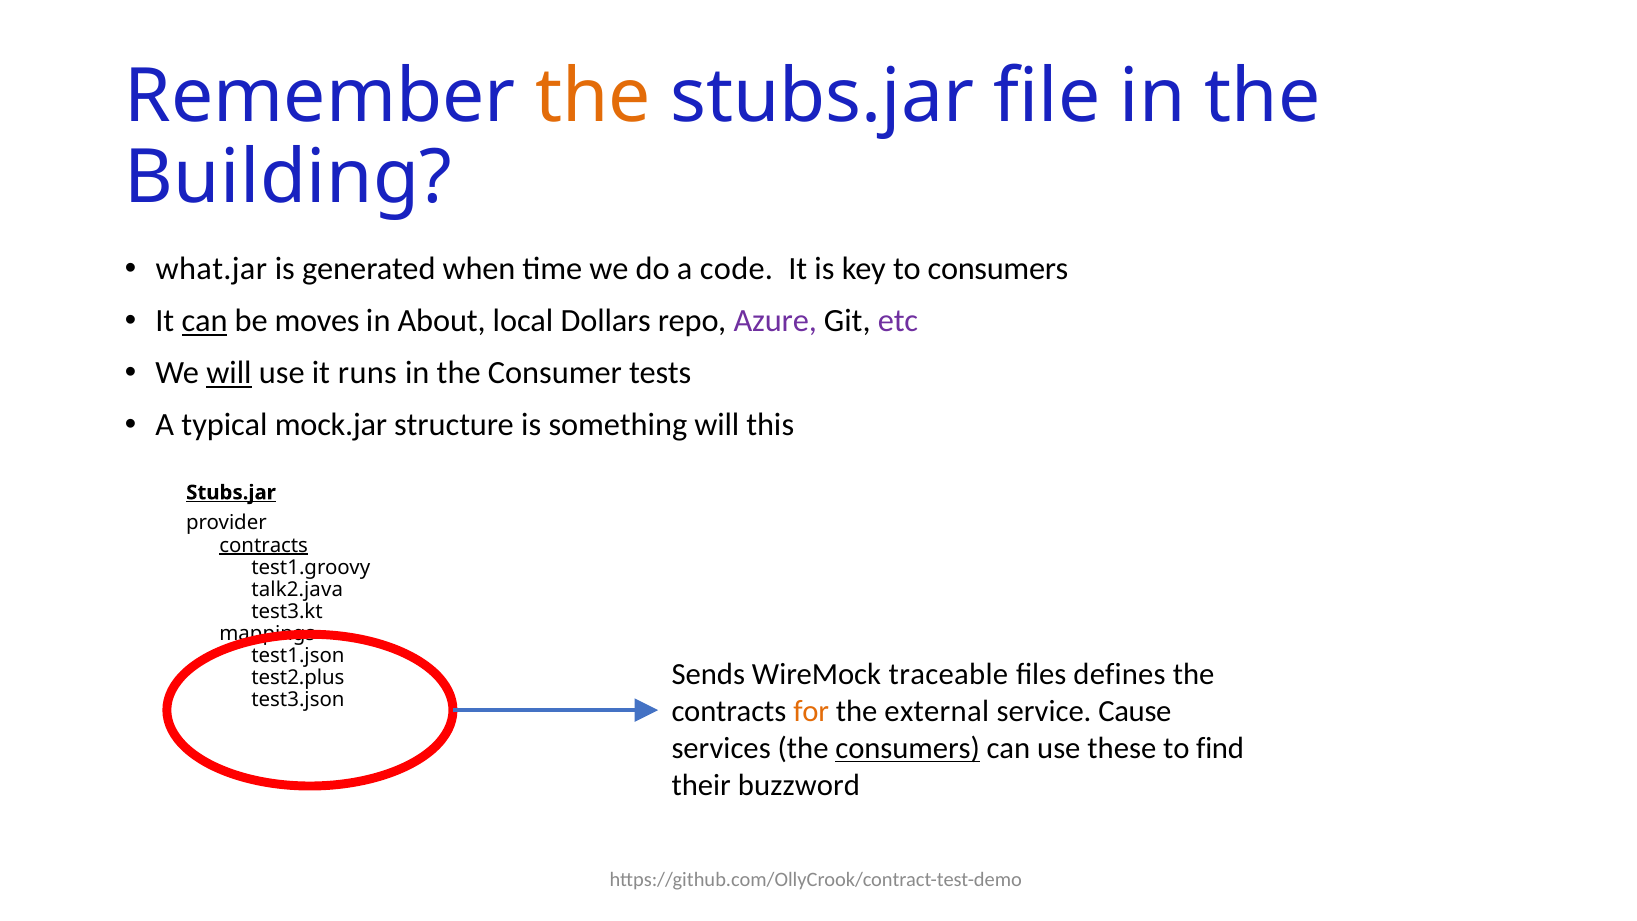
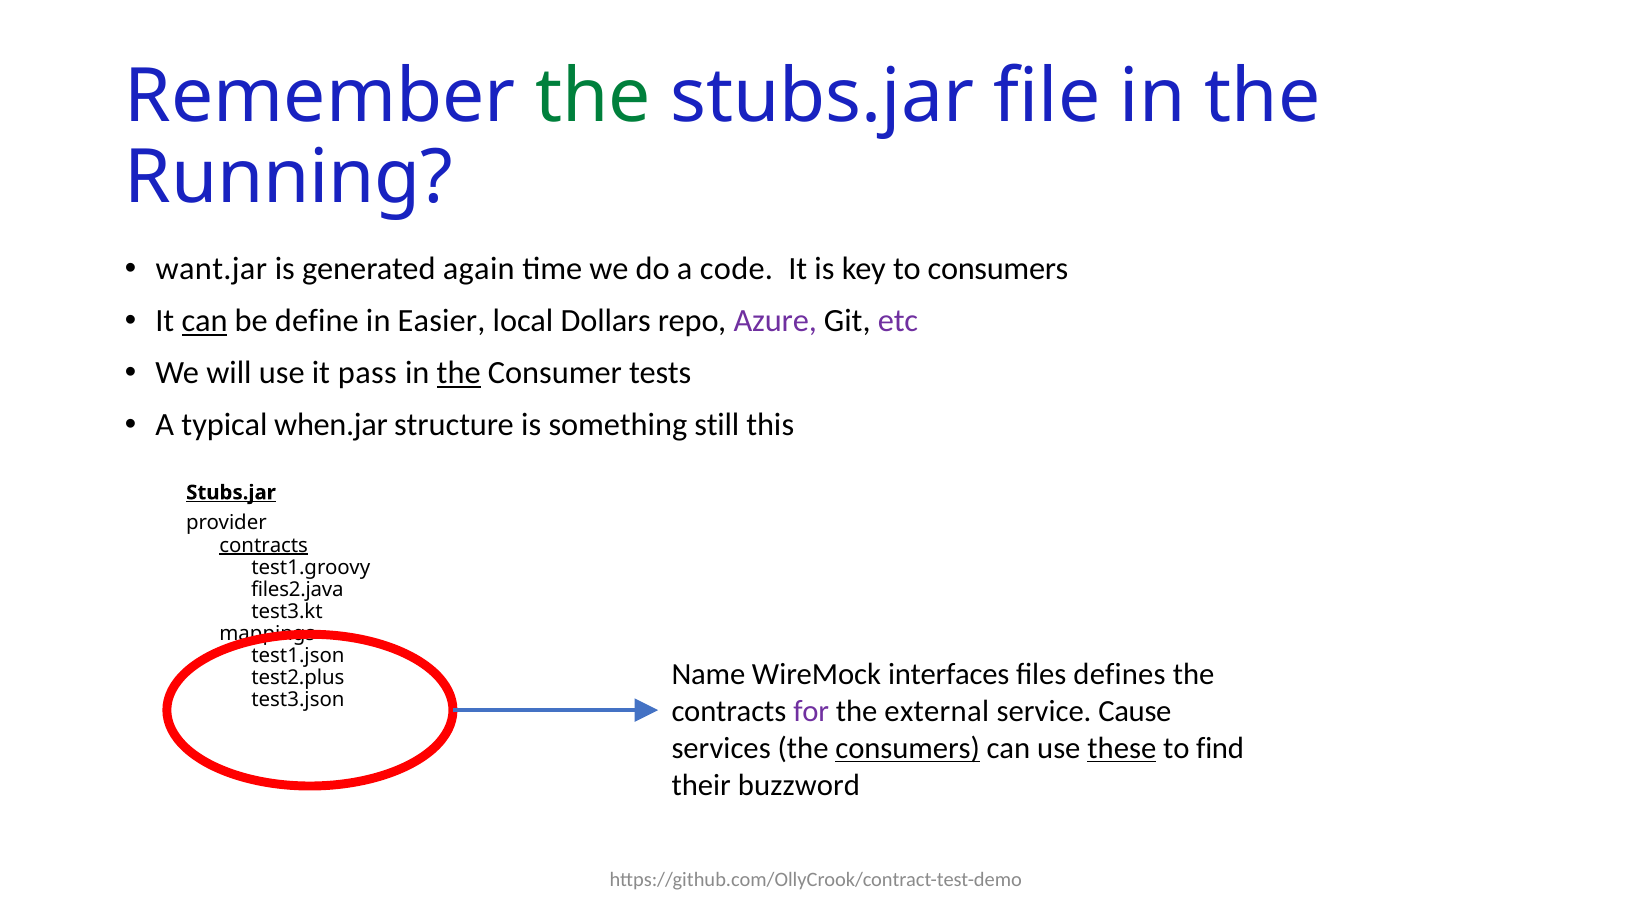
the at (593, 97) colour: orange -> green
Building: Building -> Running
what.jar: what.jar -> want.jar
when: when -> again
moves: moves -> define
About: About -> Easier
will at (229, 373) underline: present -> none
runs: runs -> pass
the at (459, 373) underline: none -> present
mock.jar: mock.jar -> when.jar
something will: will -> still
talk2.java: talk2.java -> files2.java
Sends: Sends -> Name
traceable: traceable -> interfaces
for colour: orange -> purple
these underline: none -> present
